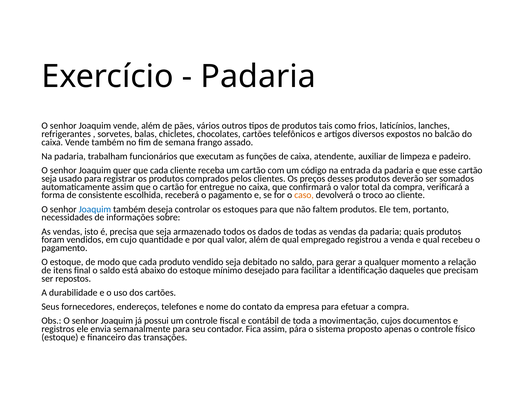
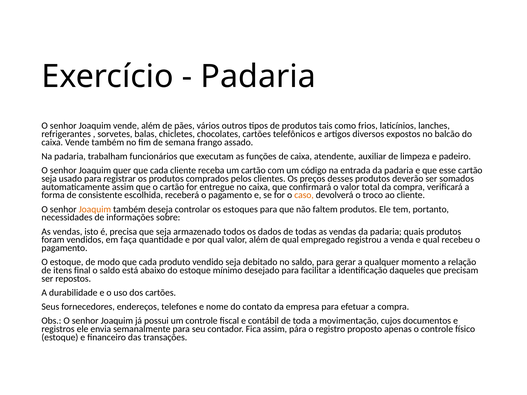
Joaquim at (95, 209) colour: blue -> orange
cujo: cujo -> faça
sistema: sistema -> registro
